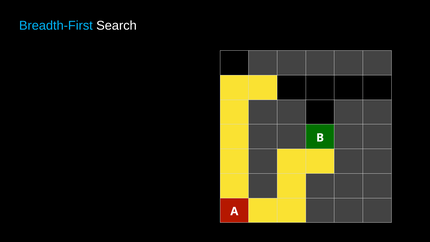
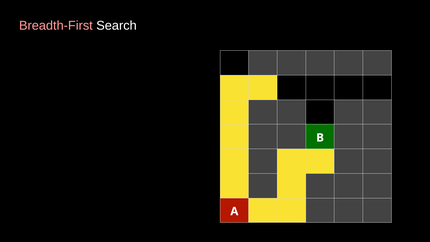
Breadth-First colour: light blue -> pink
